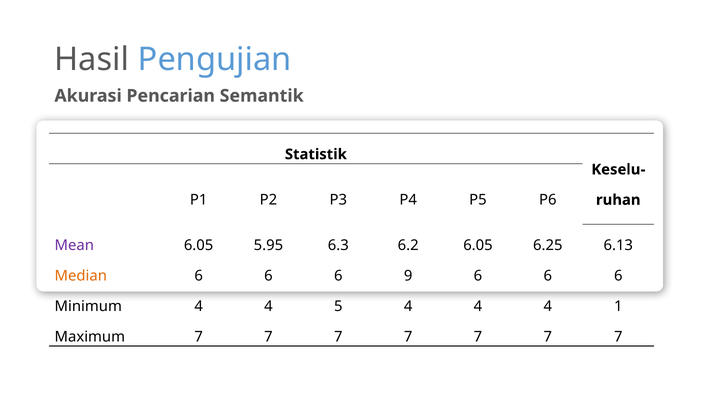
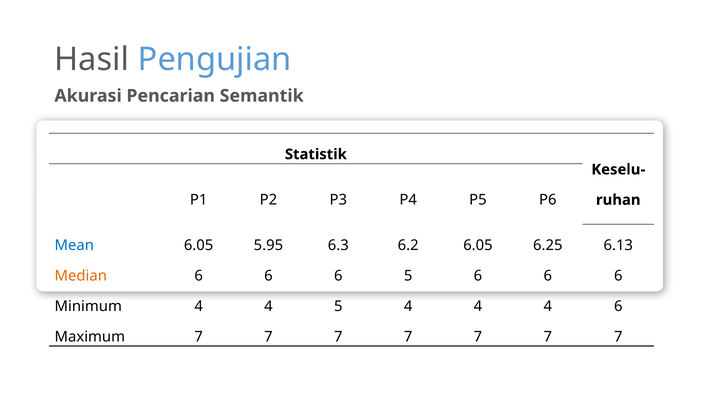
Mean colour: purple -> blue
6 9: 9 -> 5
4 1: 1 -> 6
